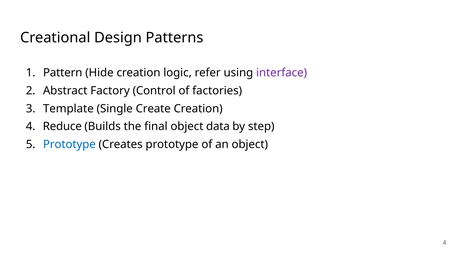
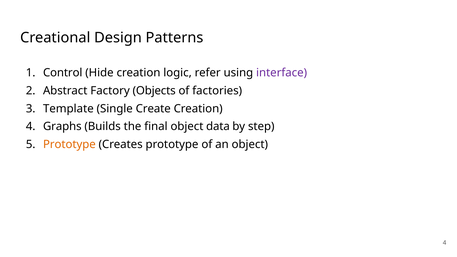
Pattern: Pattern -> Control
Control: Control -> Objects
Reduce: Reduce -> Graphs
Prototype at (69, 144) colour: blue -> orange
